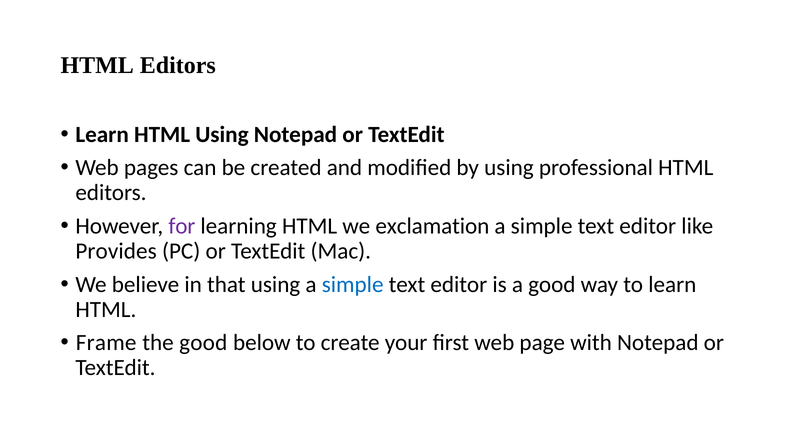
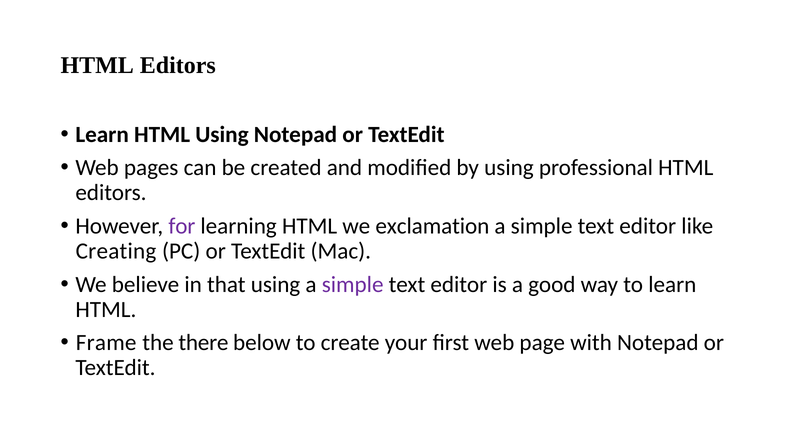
Provides: Provides -> Creating
simple at (353, 284) colour: blue -> purple
the good: good -> there
